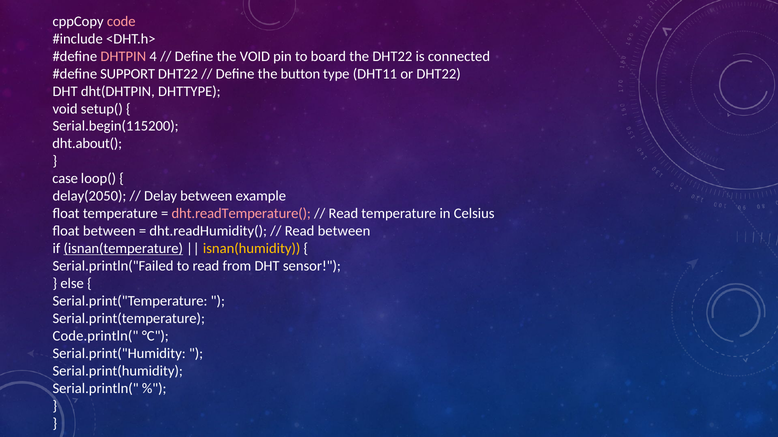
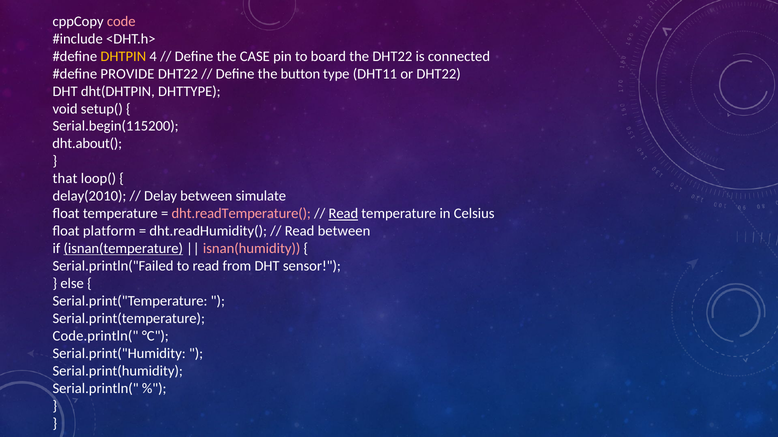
DHTPIN colour: pink -> yellow
the VOID: VOID -> CASE
SUPPORT: SUPPORT -> PROVIDE
case: case -> that
delay(2050: delay(2050 -> delay(2010
example: example -> simulate
Read at (343, 214) underline: none -> present
float between: between -> platform
isnan(humidity colour: yellow -> pink
